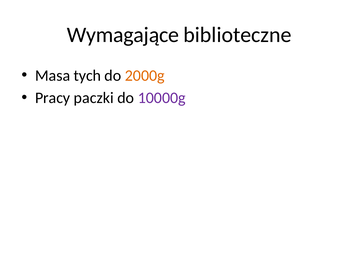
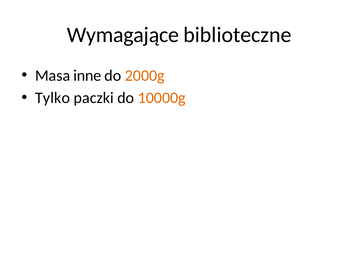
tych: tych -> inne
Pracy: Pracy -> Tylko
10000g colour: purple -> orange
